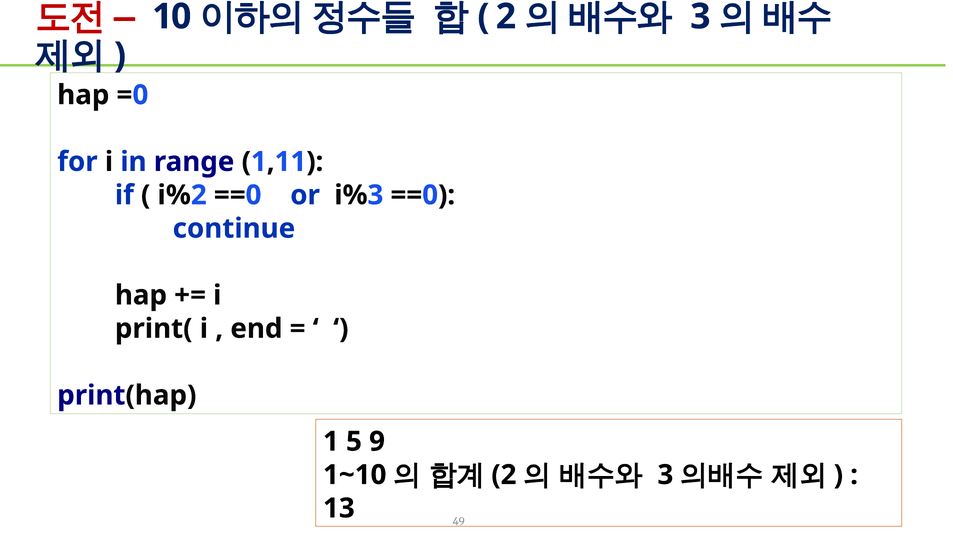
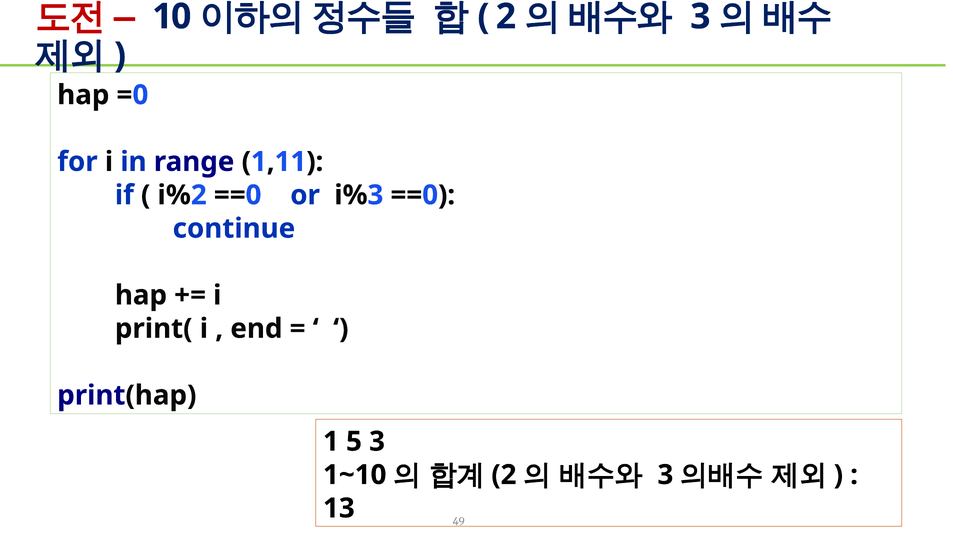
5 9: 9 -> 3
